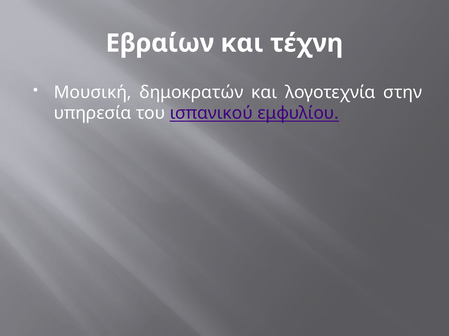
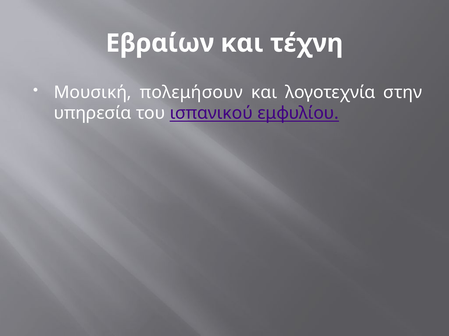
δημοκρατών: δημοκρατών -> πολεμήσουν
